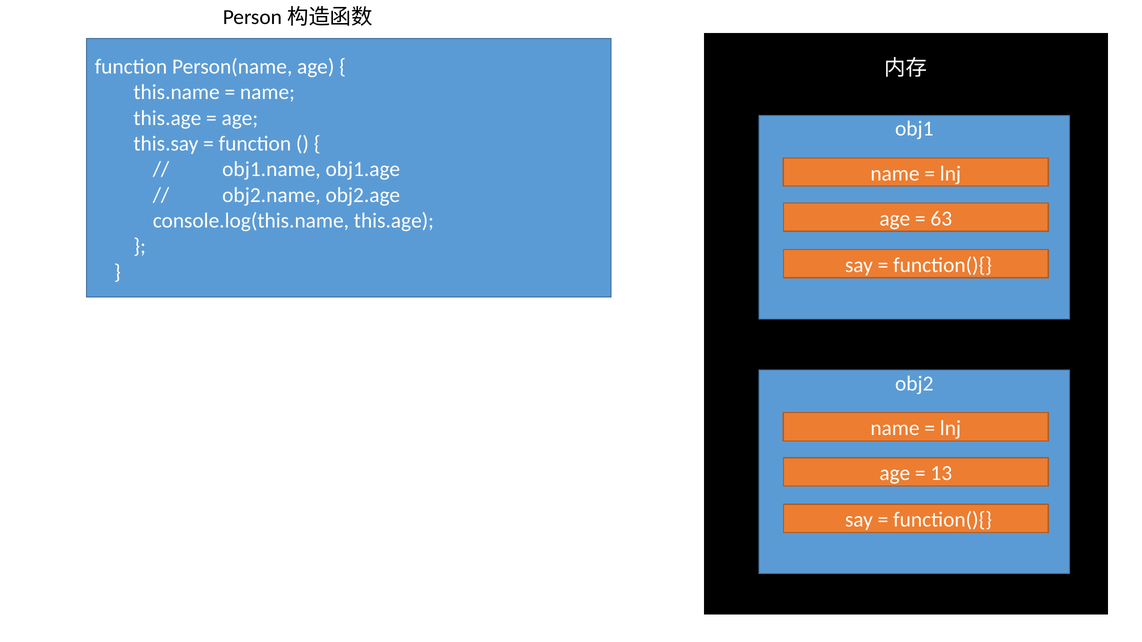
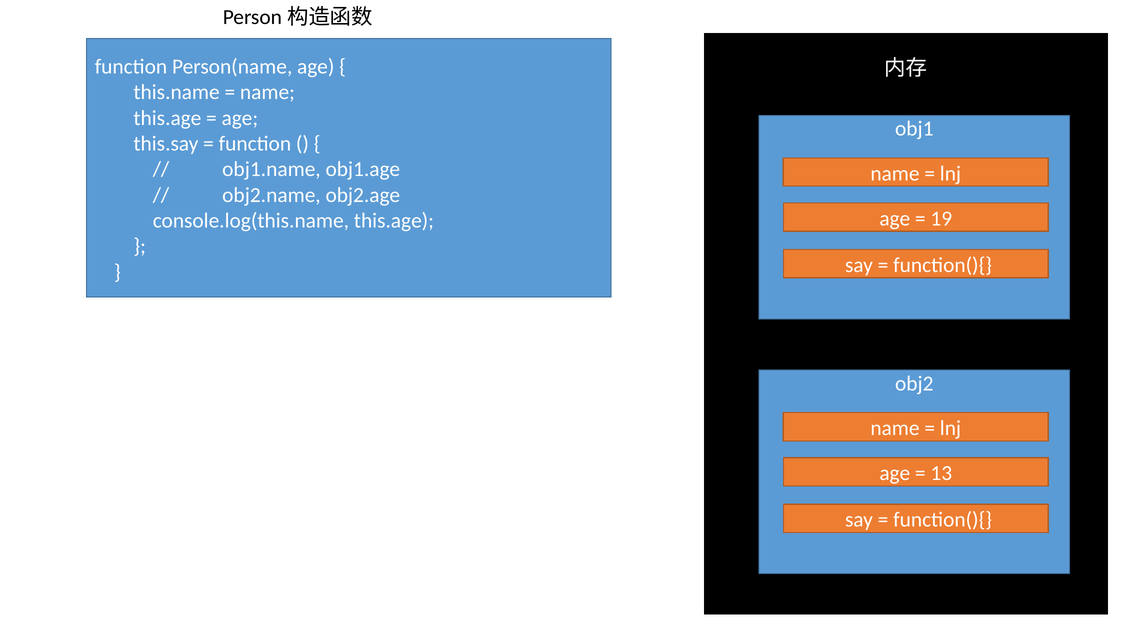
63: 63 -> 19
